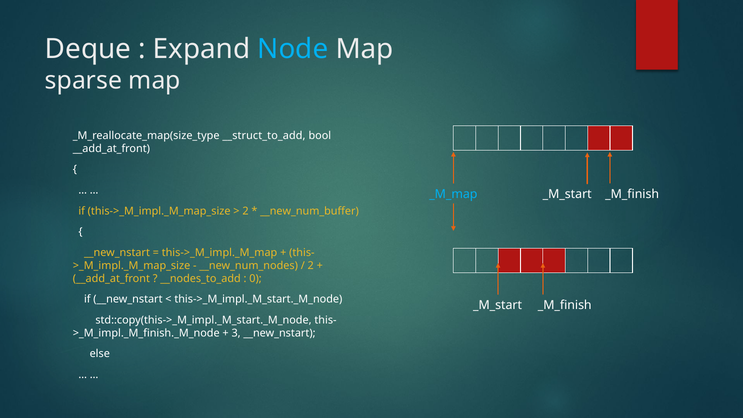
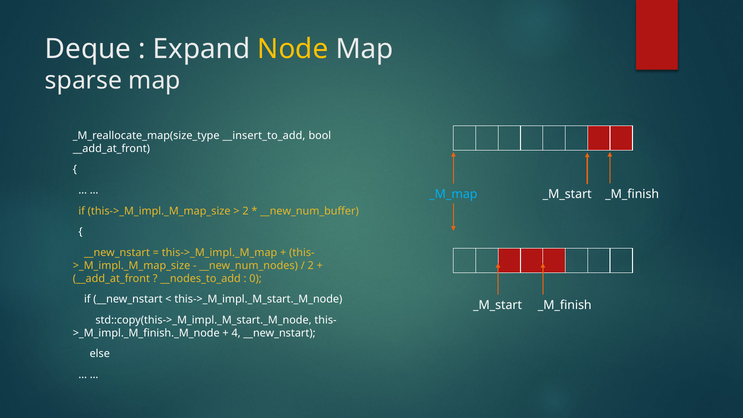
Node colour: light blue -> yellow
__struct_to_add: __struct_to_add -> __insert_to_add
3: 3 -> 4
